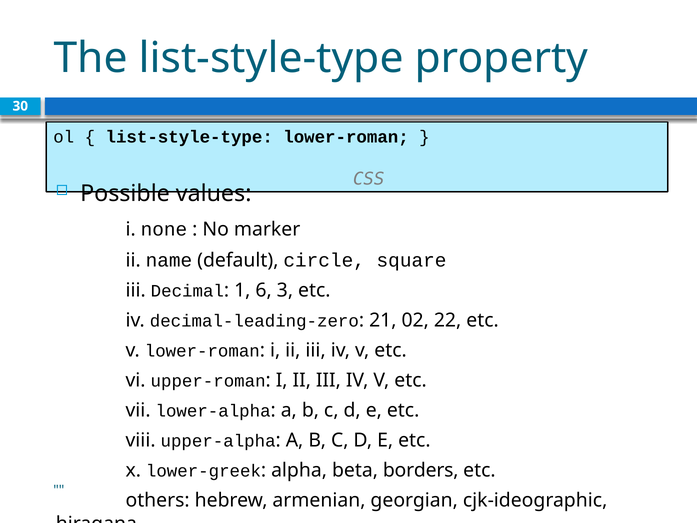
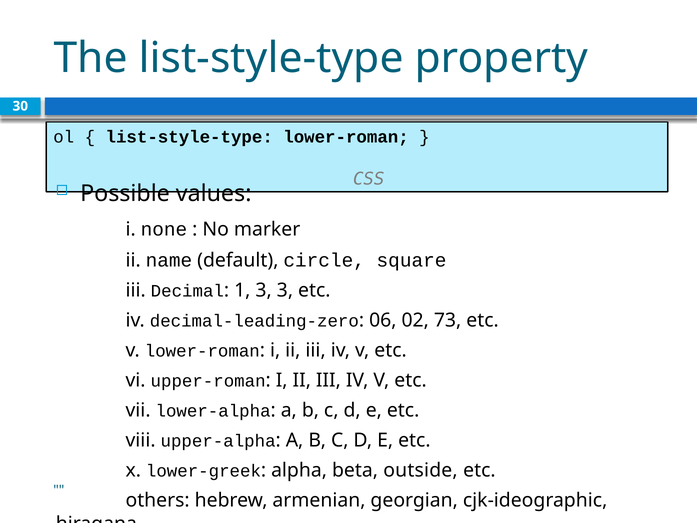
1 6: 6 -> 3
21: 21 -> 06
22: 22 -> 73
borders: borders -> outside
